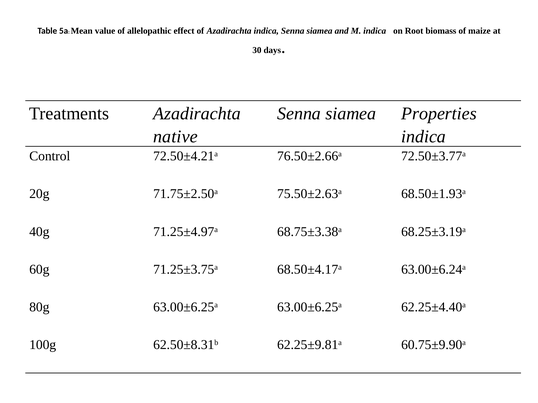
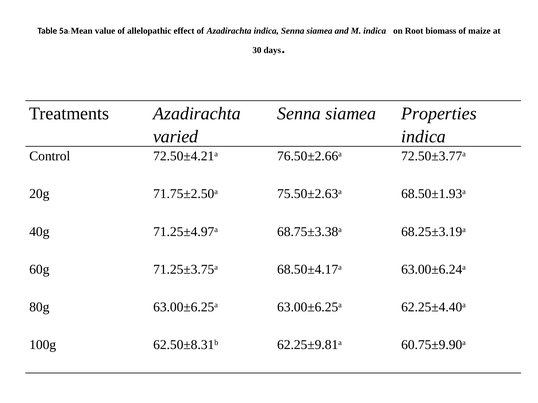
native: native -> varied
